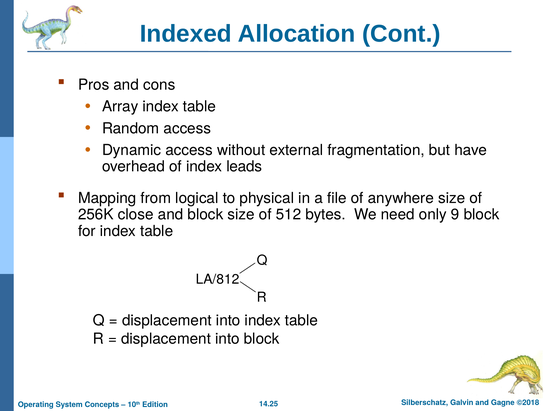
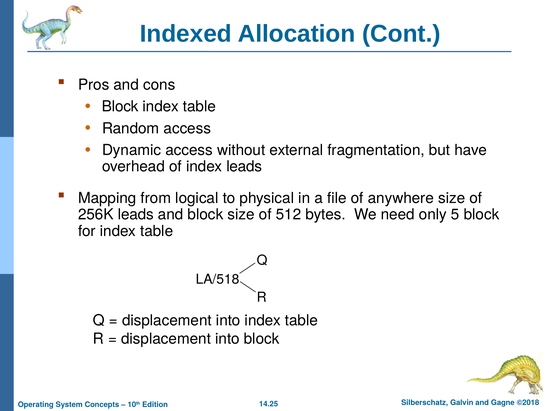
Array at (120, 107): Array -> Block
256K close: close -> leads
9: 9 -> 5
LA/812: LA/812 -> LA/518
